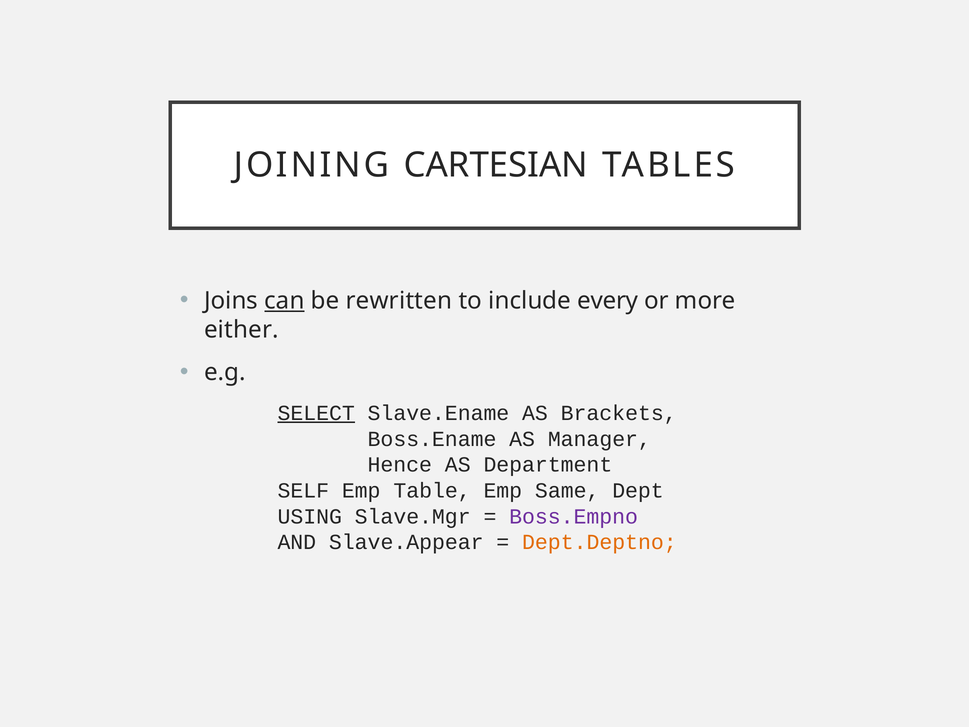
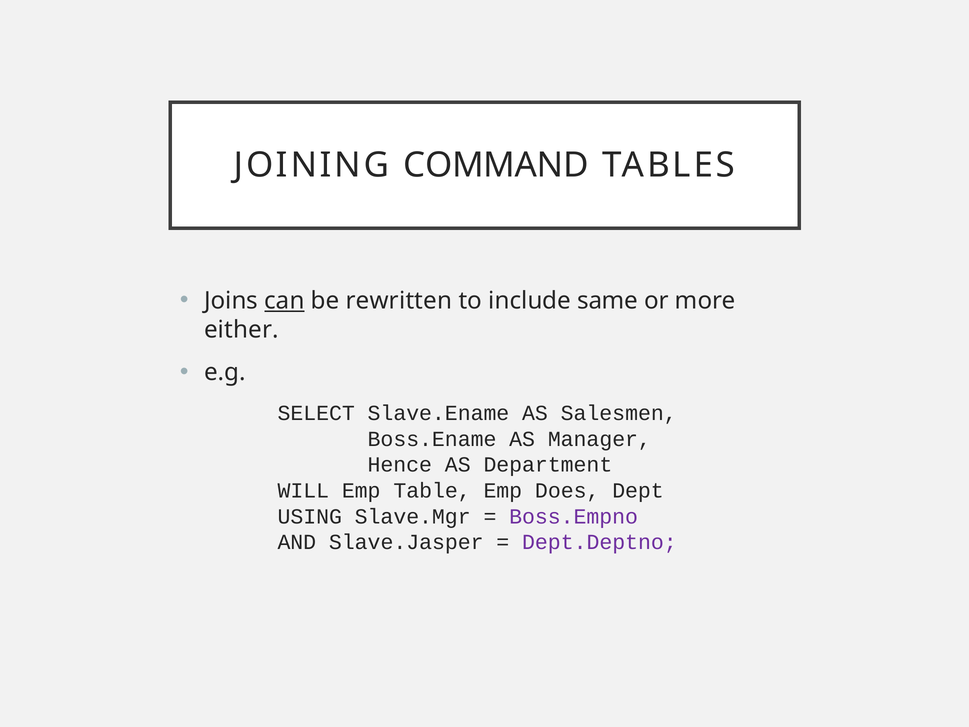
CARTESIAN: CARTESIAN -> COMMAND
every: every -> same
SELECT underline: present -> none
Brackets: Brackets -> Salesmen
SELF: SELF -> WILL
Same: Same -> Does
Slave.Appear: Slave.Appear -> Slave.Jasper
Dept.Deptno colour: orange -> purple
